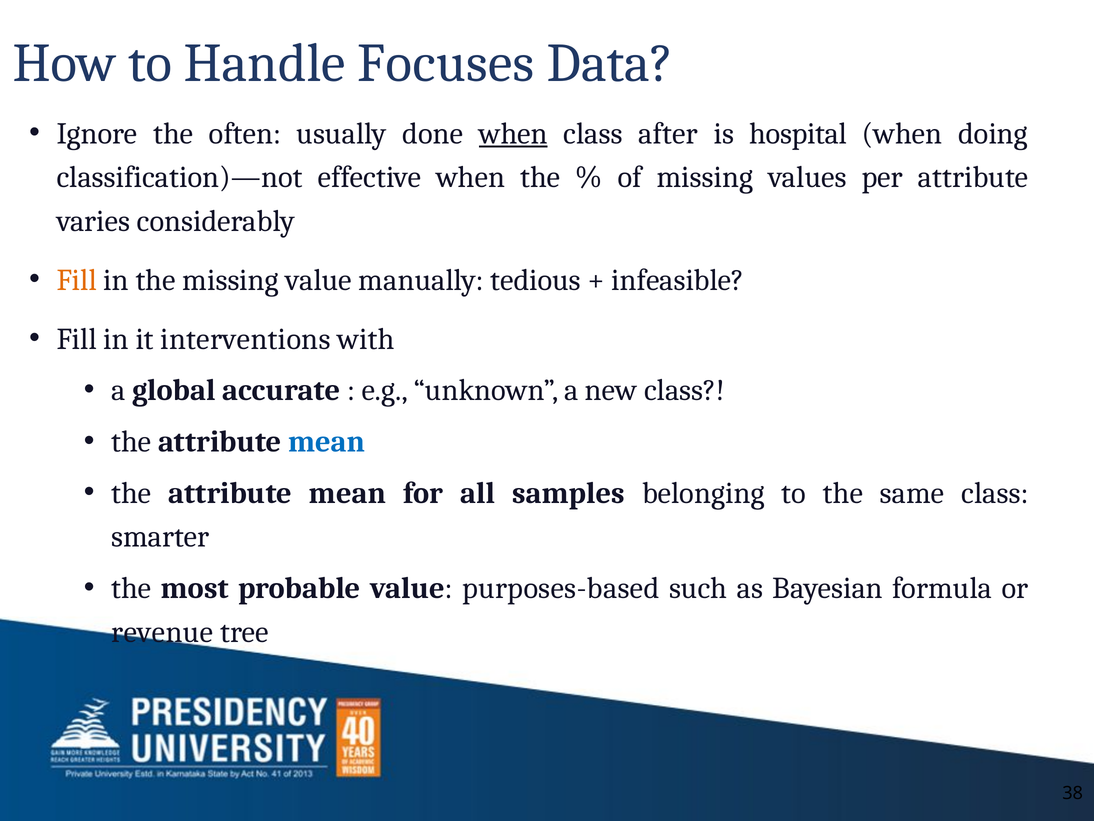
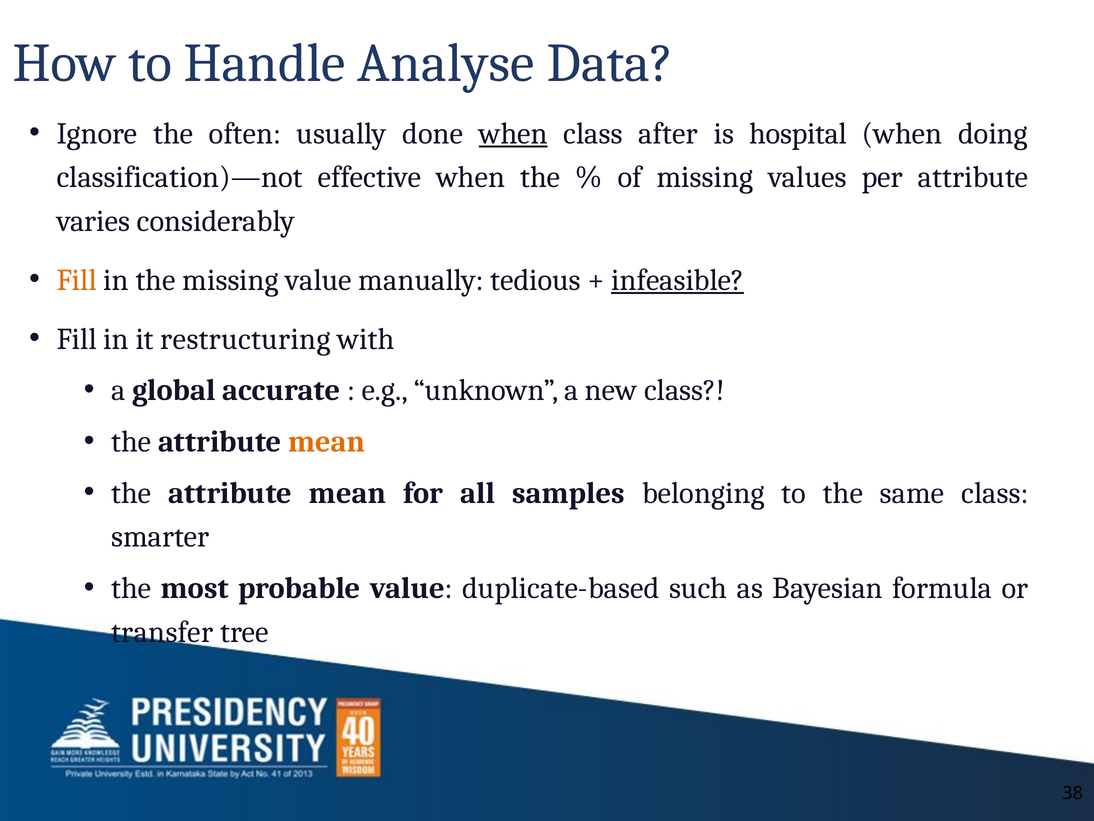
Focuses: Focuses -> Analyse
infeasible underline: none -> present
interventions: interventions -> restructuring
mean at (327, 442) colour: blue -> orange
purposes-based: purposes-based -> duplicate-based
revenue: revenue -> transfer
